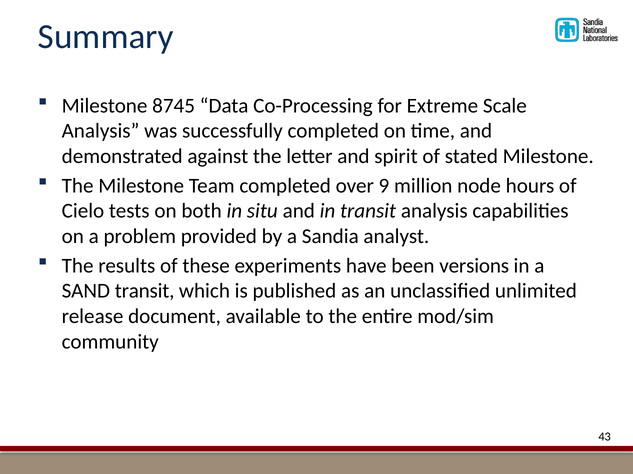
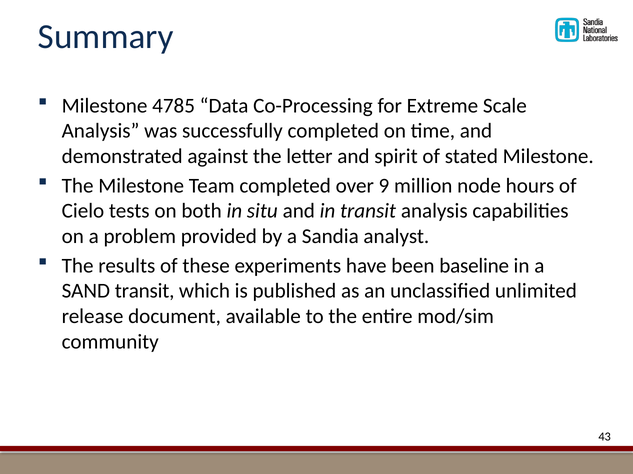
8745: 8745 -> 4785
versions: versions -> baseline
